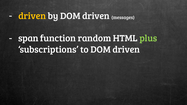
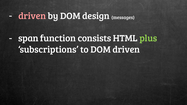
driven at (32, 16) colour: yellow -> pink
by DOM driven: driven -> design
random: random -> consists
